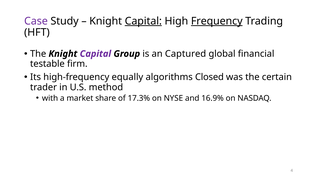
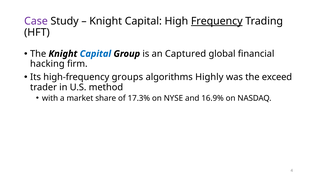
Capital at (143, 21) underline: present -> none
Capital at (95, 54) colour: purple -> blue
testable: testable -> hacking
equally: equally -> groups
Closed: Closed -> Highly
certain: certain -> exceed
